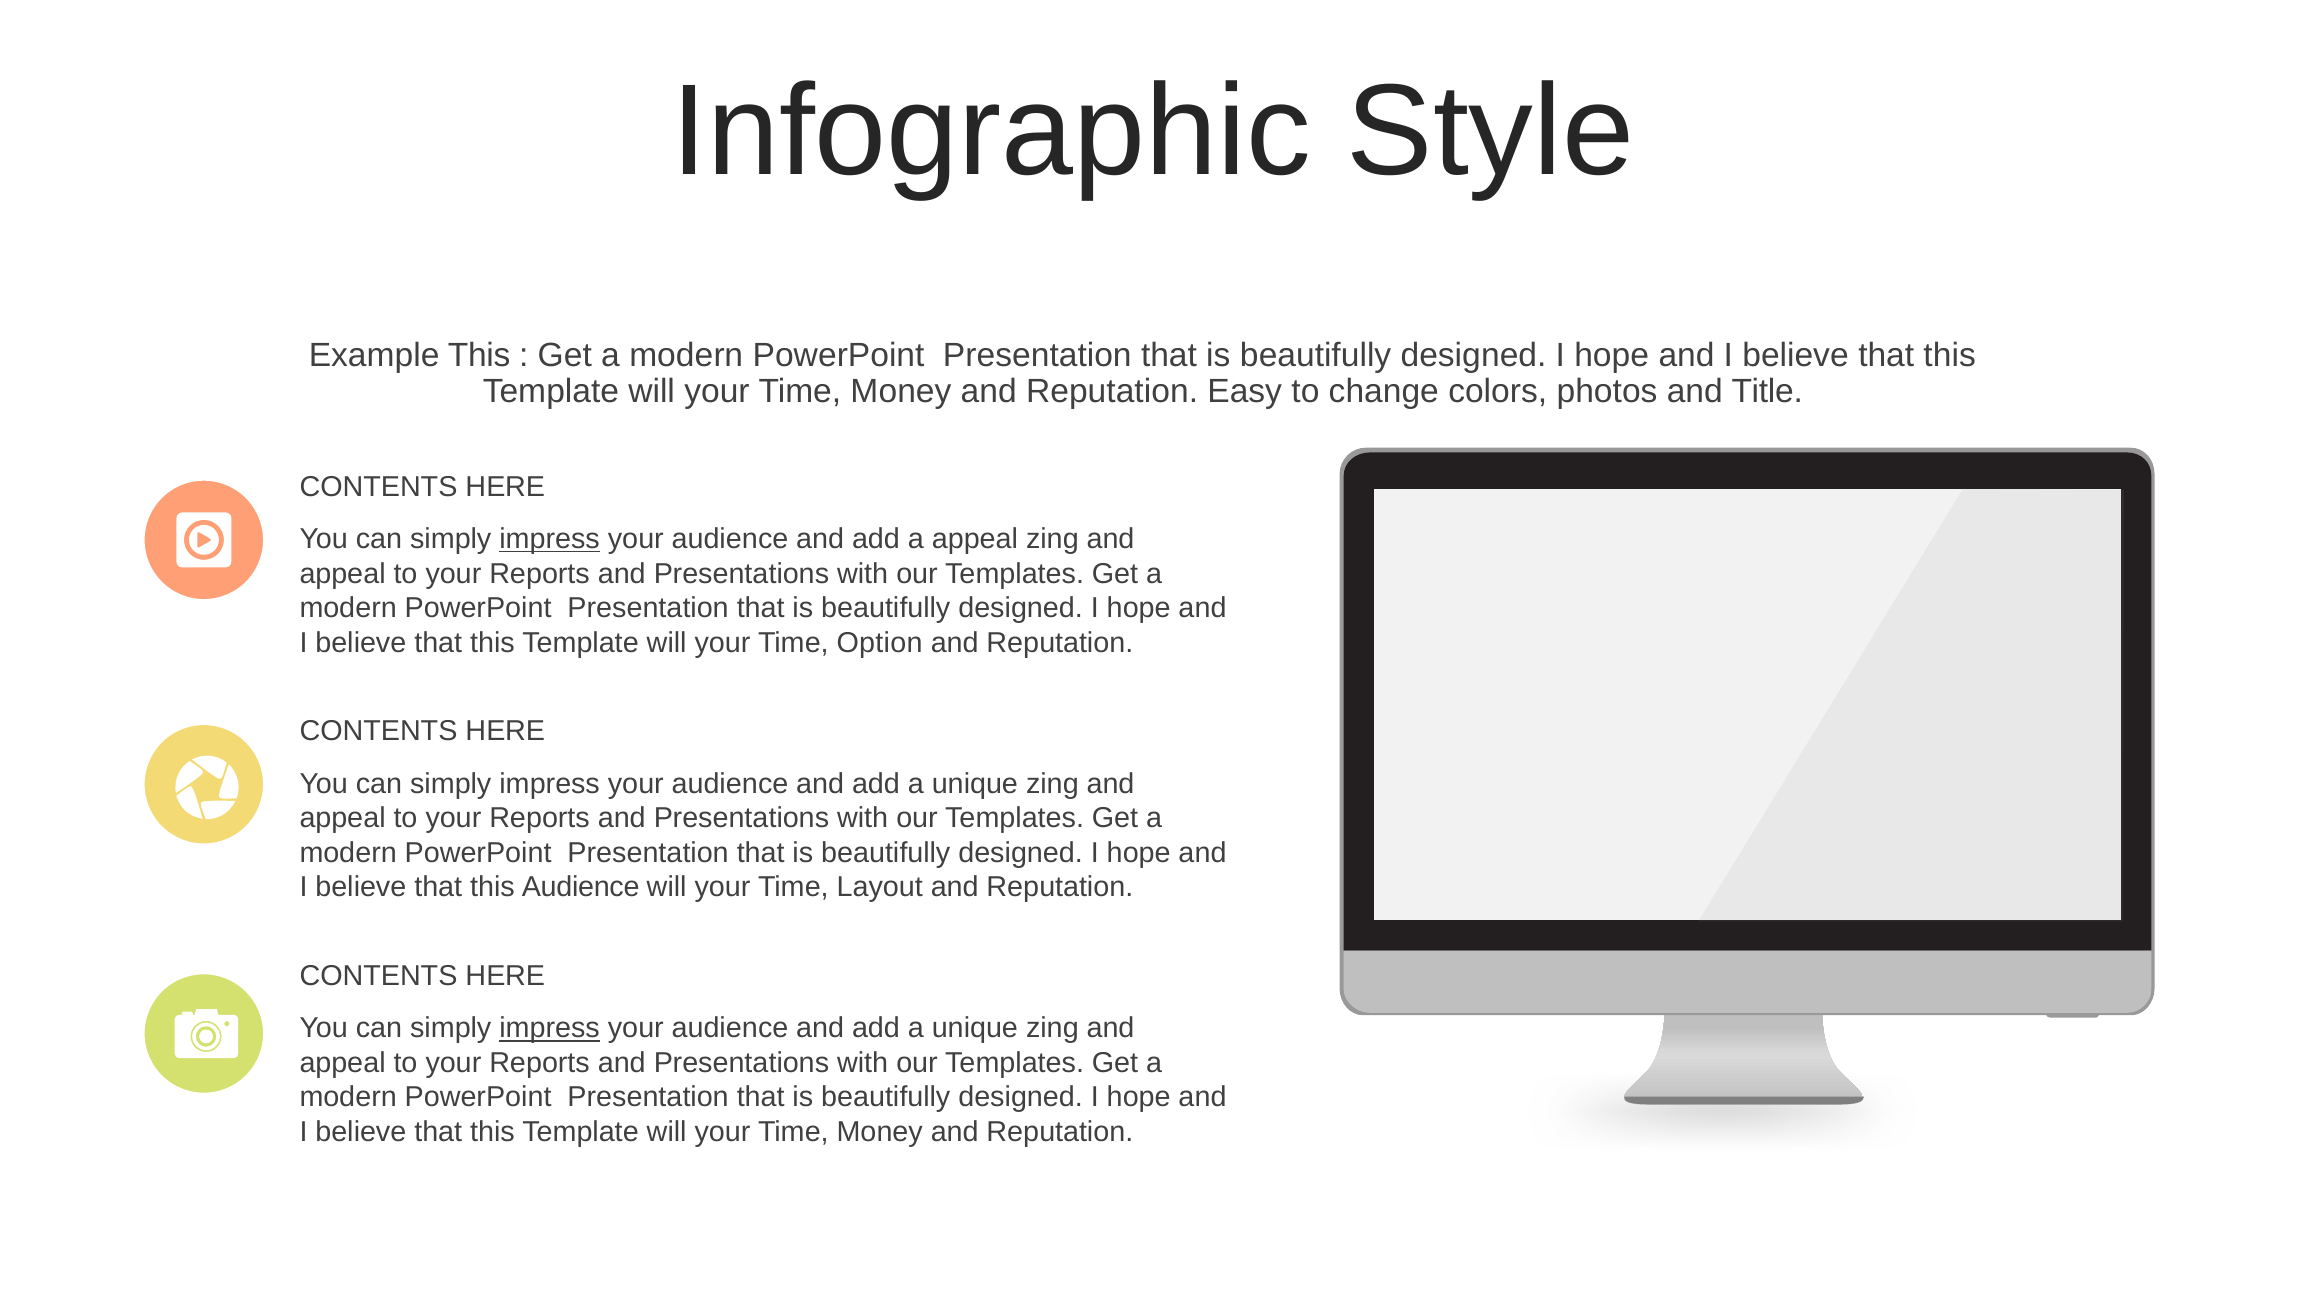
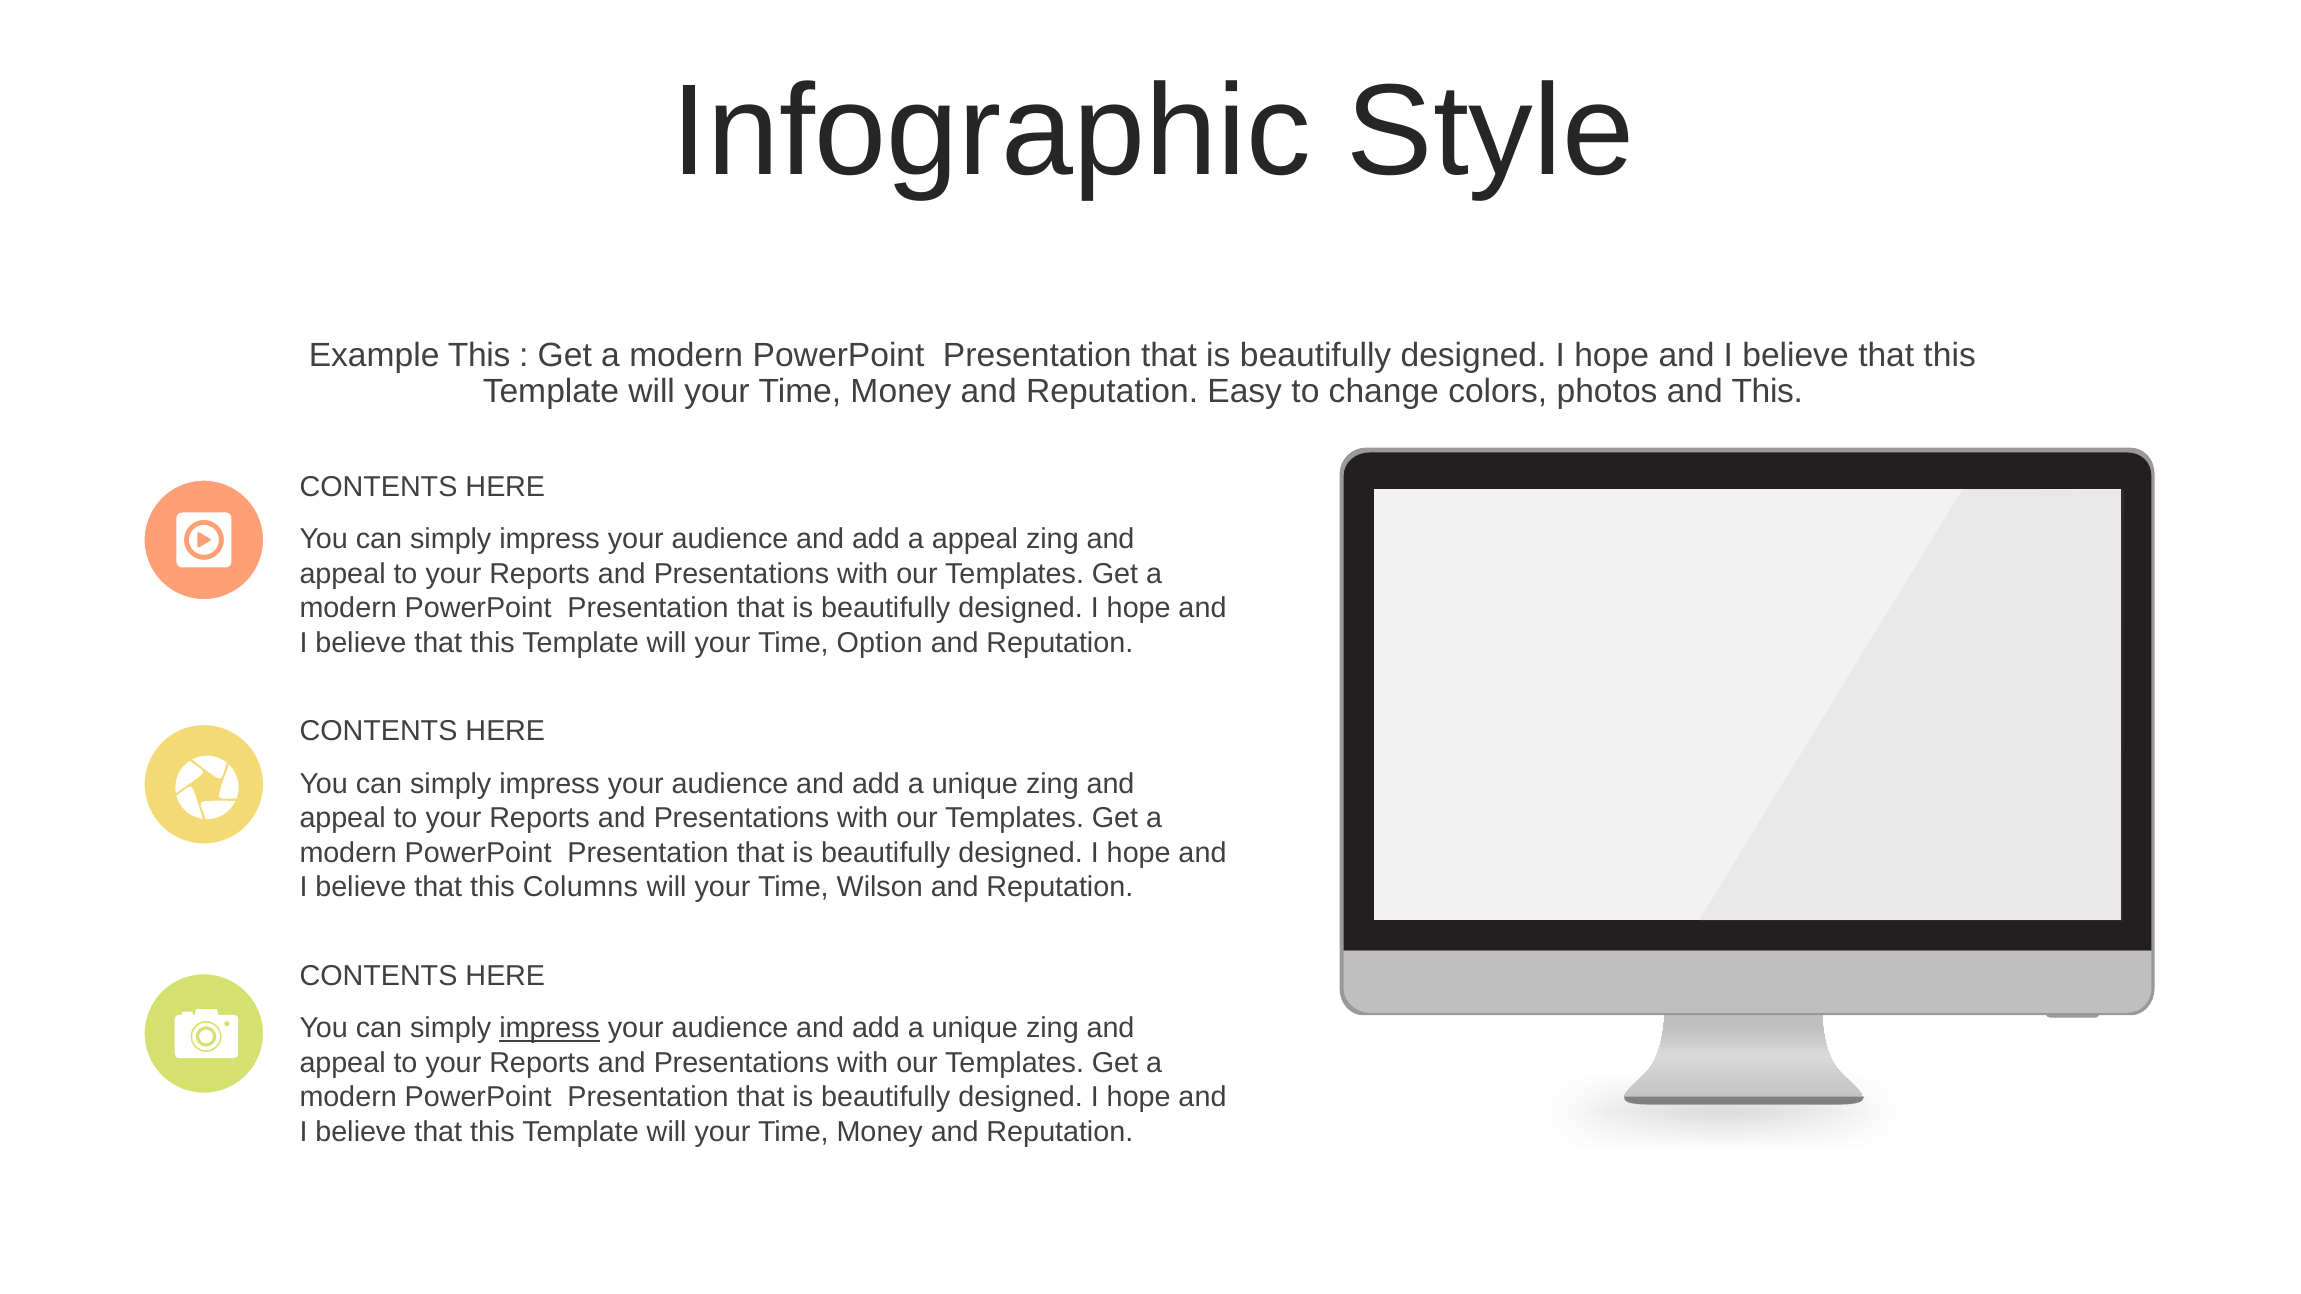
and Title: Title -> This
impress at (550, 539) underline: present -> none
this Audience: Audience -> Columns
Layout: Layout -> Wilson
